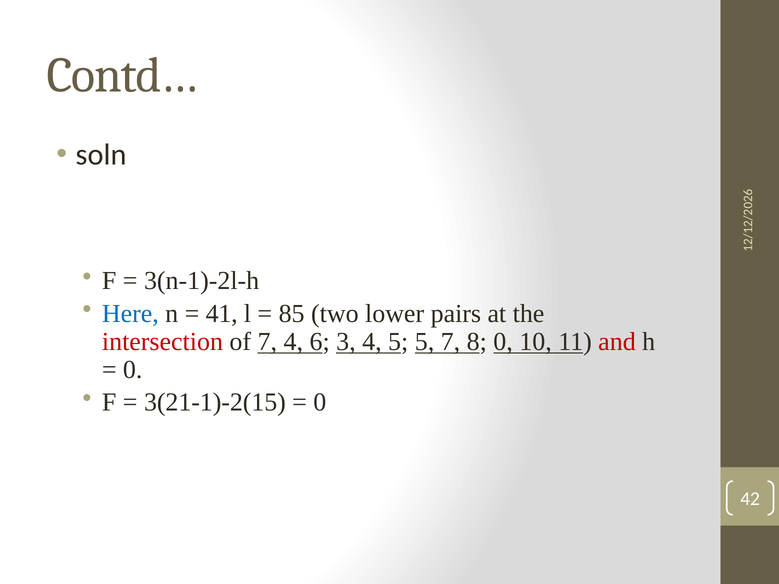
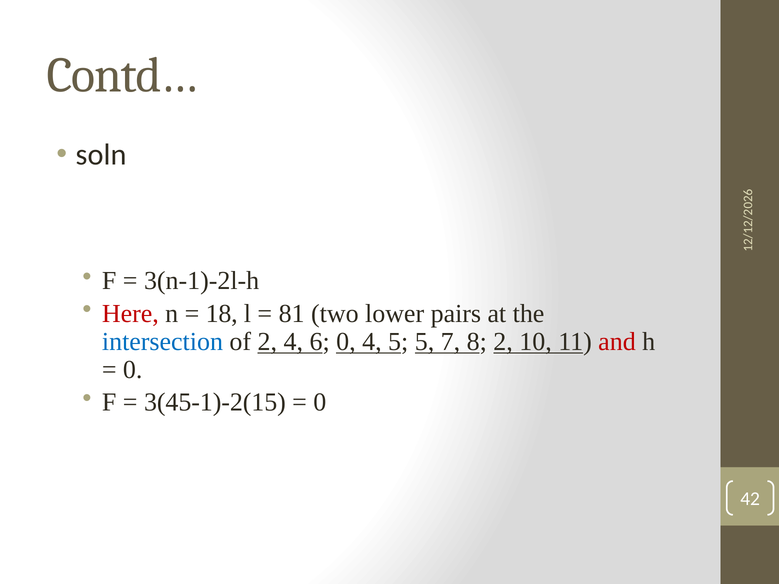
Here colour: blue -> red
41: 41 -> 18
85: 85 -> 81
intersection colour: red -> blue
of 7: 7 -> 2
6 3: 3 -> 0
8 0: 0 -> 2
3(21-1)-2(15: 3(21-1)-2(15 -> 3(45-1)-2(15
